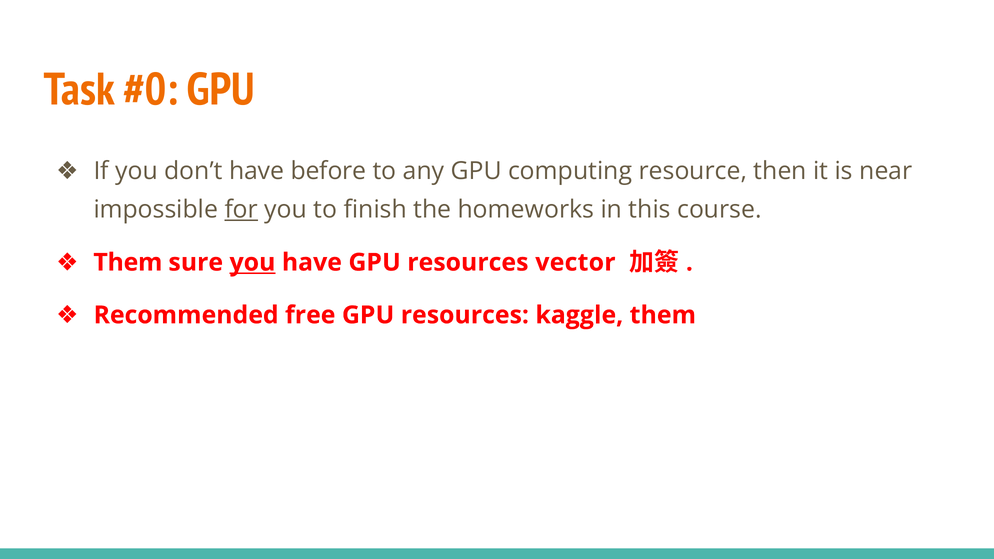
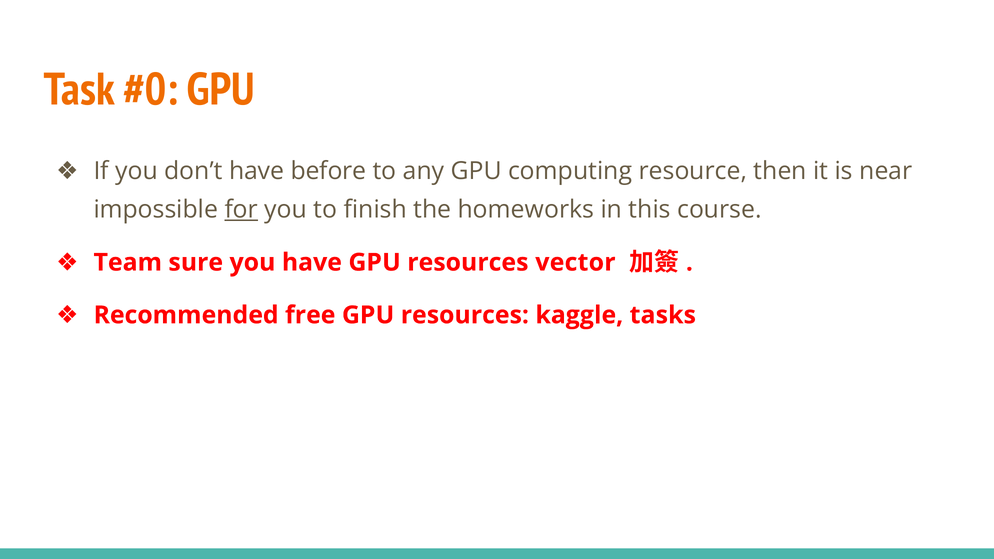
Them at (128, 262): Them -> Team
you at (252, 262) underline: present -> none
kaggle them: them -> tasks
